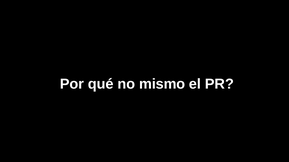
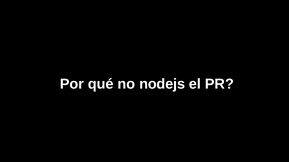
mismo: mismo -> nodejs
